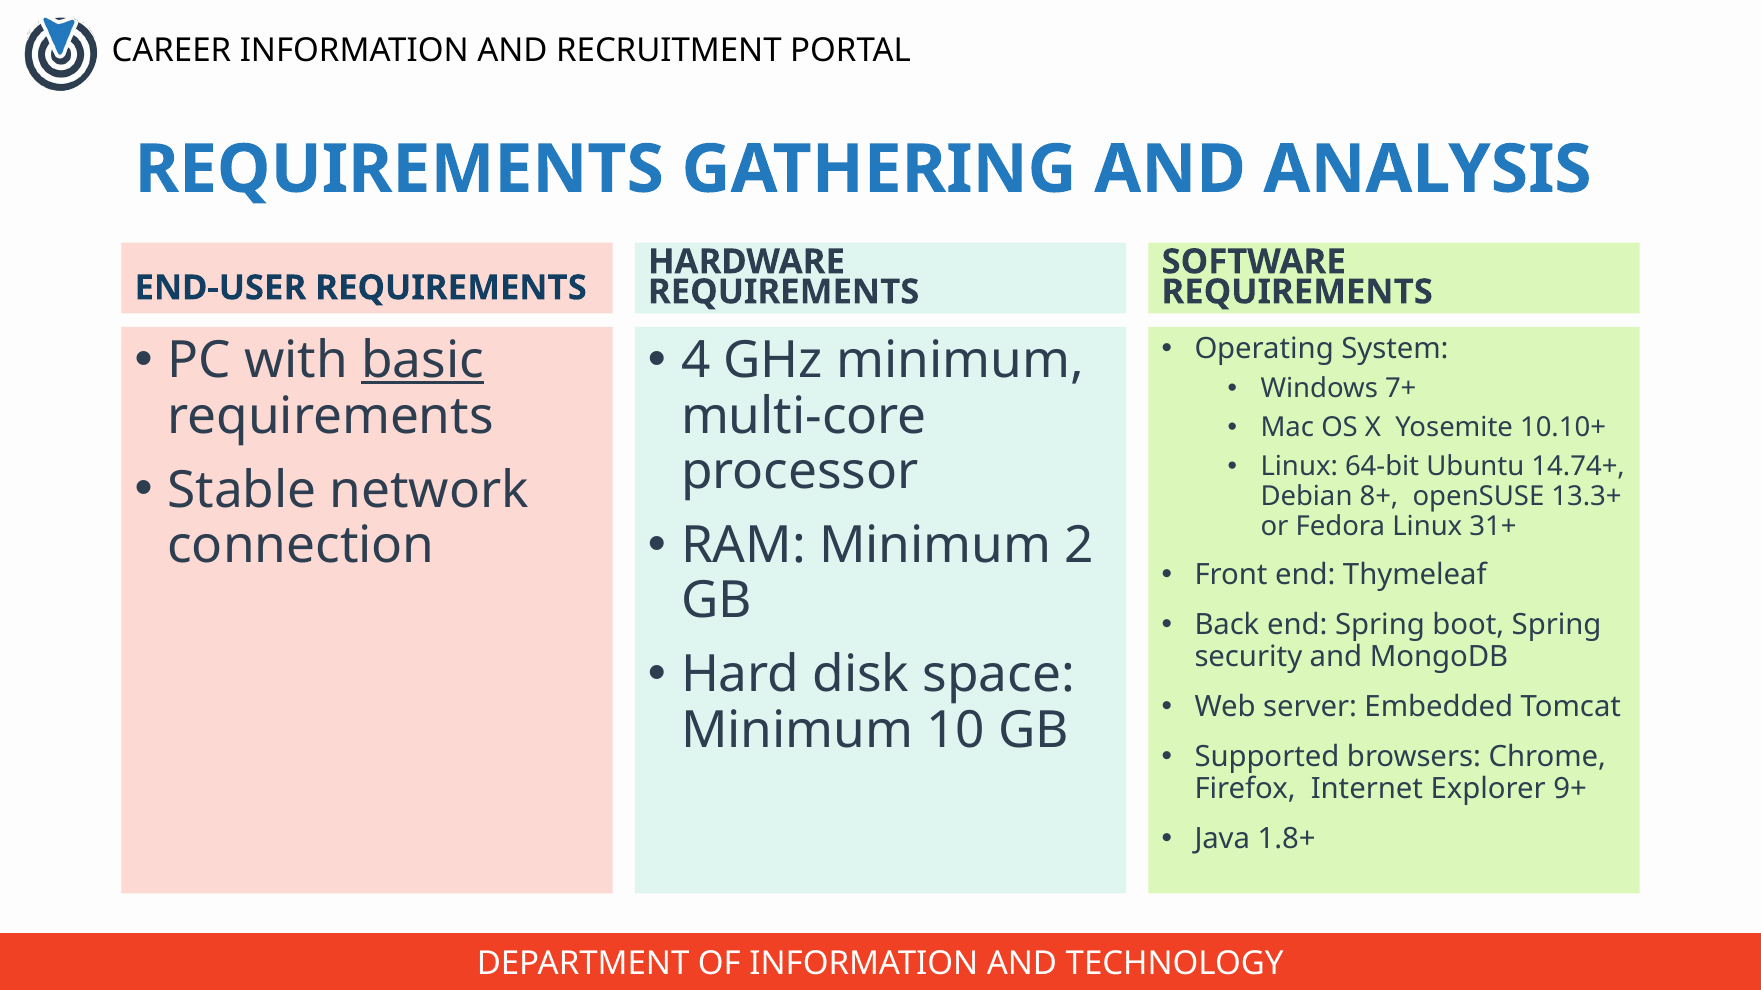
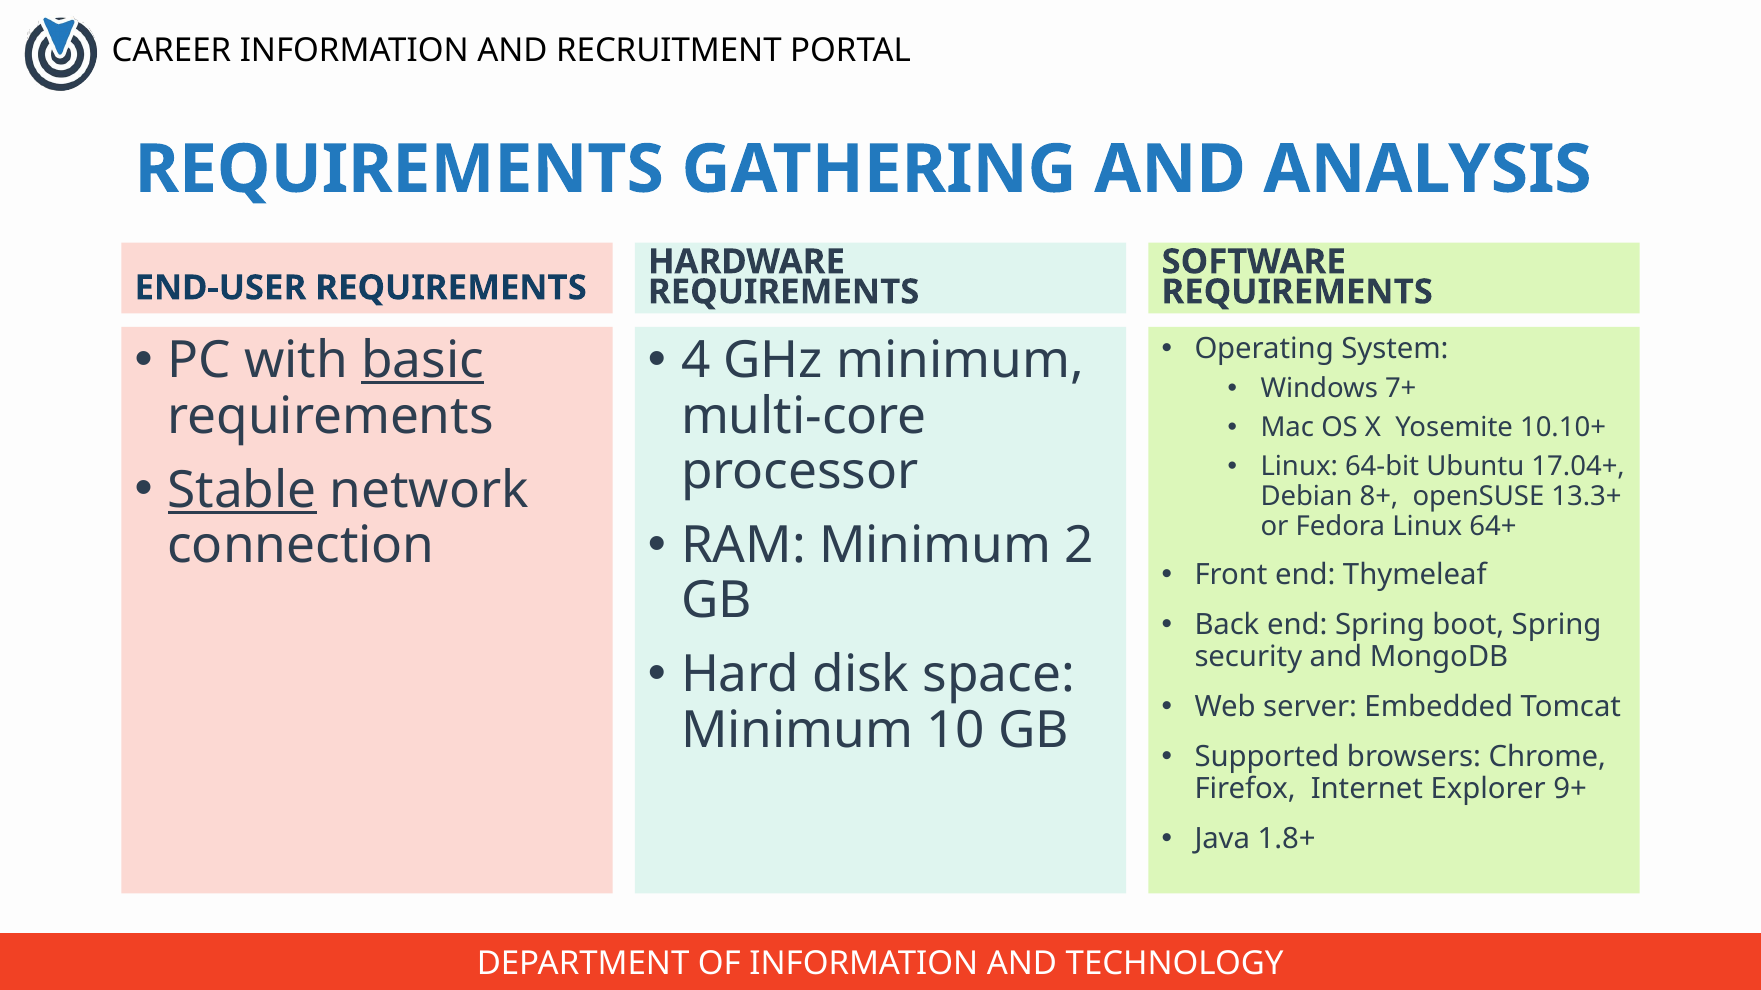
14.74+: 14.74+ -> 17.04+
Stable underline: none -> present
31+: 31+ -> 64+
